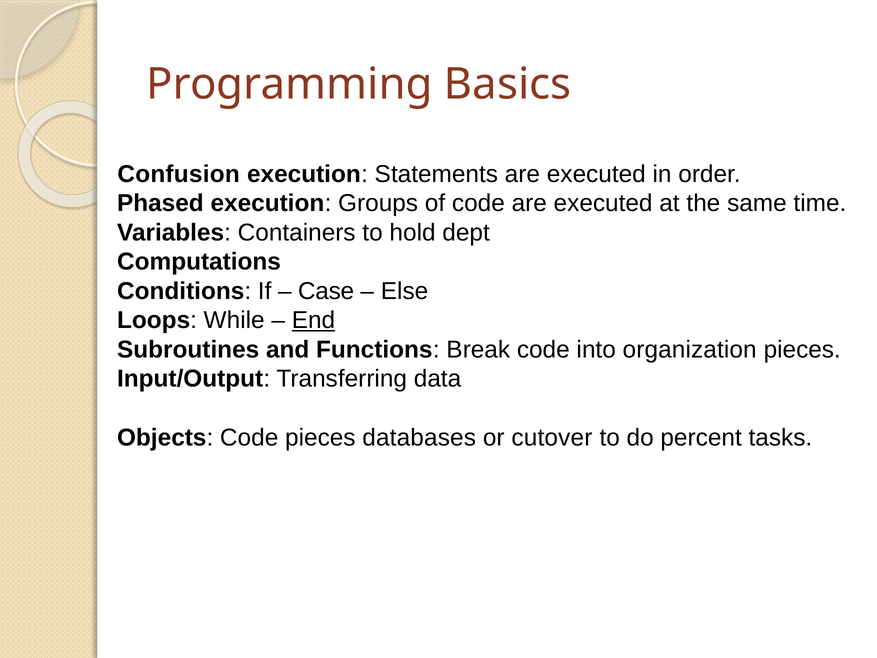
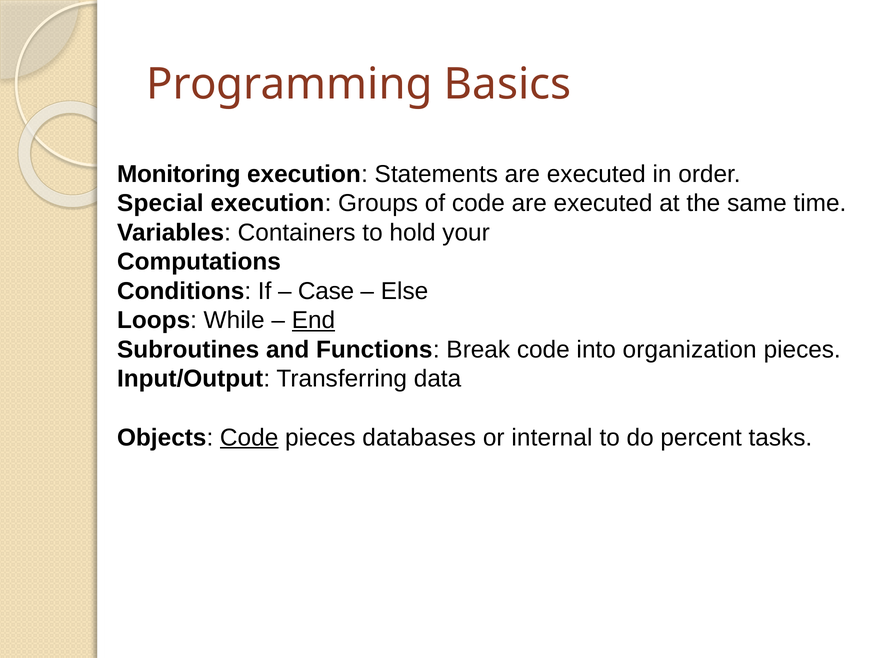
Confusion: Confusion -> Monitoring
Phased: Phased -> Special
dept: dept -> your
Code at (249, 437) underline: none -> present
cutover: cutover -> internal
